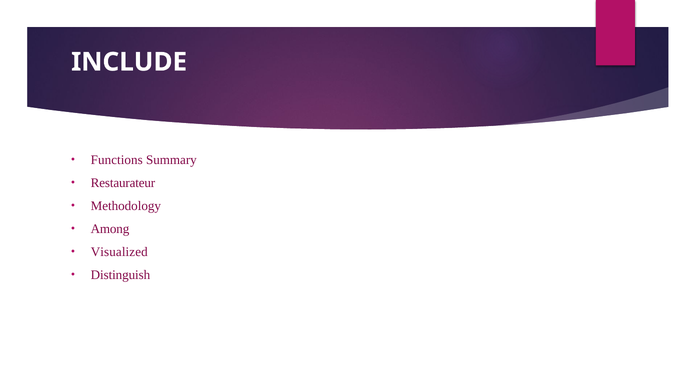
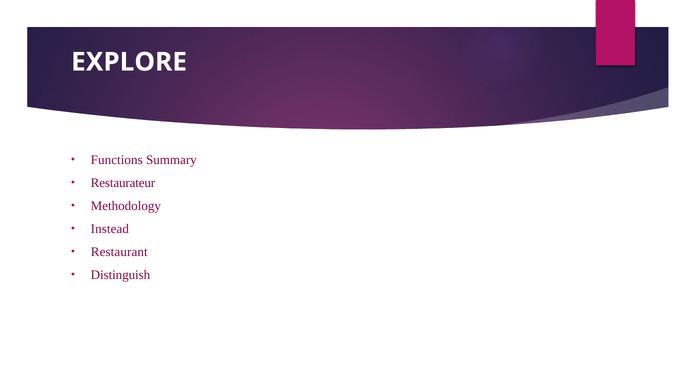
INCLUDE: INCLUDE -> EXPLORE
Among: Among -> Instead
Visualized: Visualized -> Restaurant
